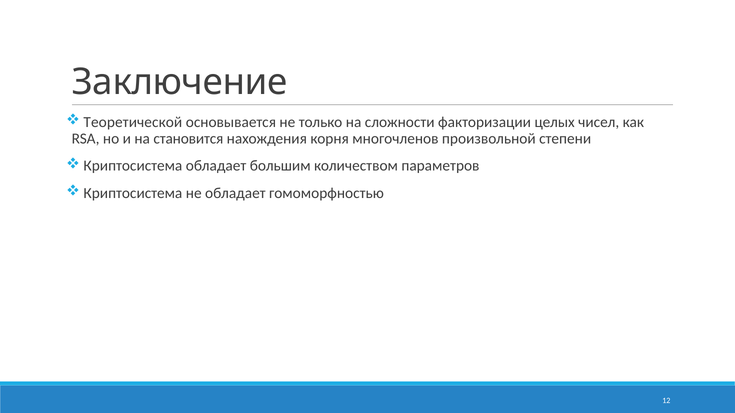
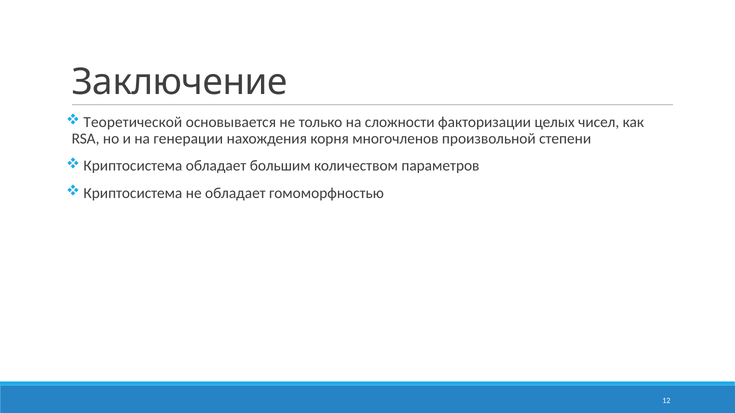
становится: становится -> генерации
